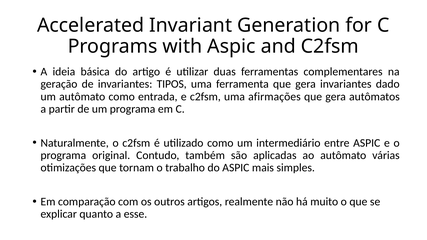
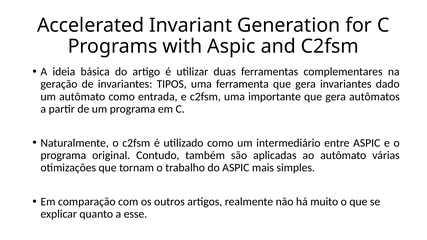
afirmações: afirmações -> importante
